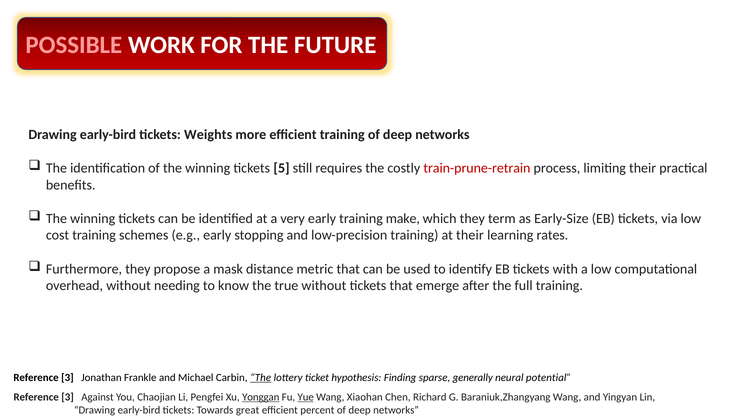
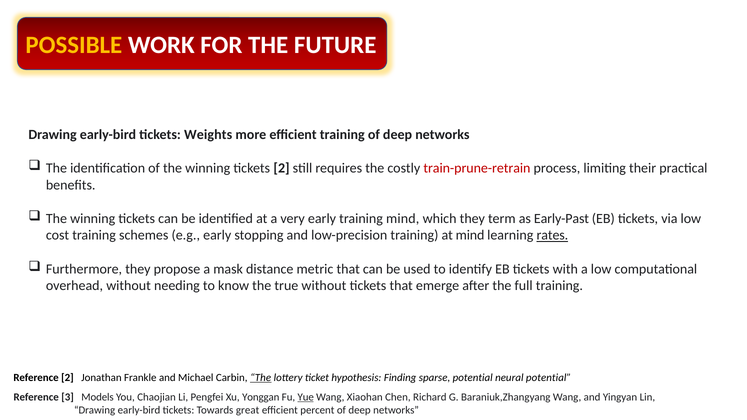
POSSIBLE colour: pink -> yellow
tickets 5: 5 -> 2
training make: make -> mind
Early-Size: Early-Size -> Early-Past
at their: their -> mind
rates underline: none -> present
3 at (67, 378): 3 -> 2
sparse generally: generally -> potential
Against: Against -> Models
Yonggan underline: present -> none
